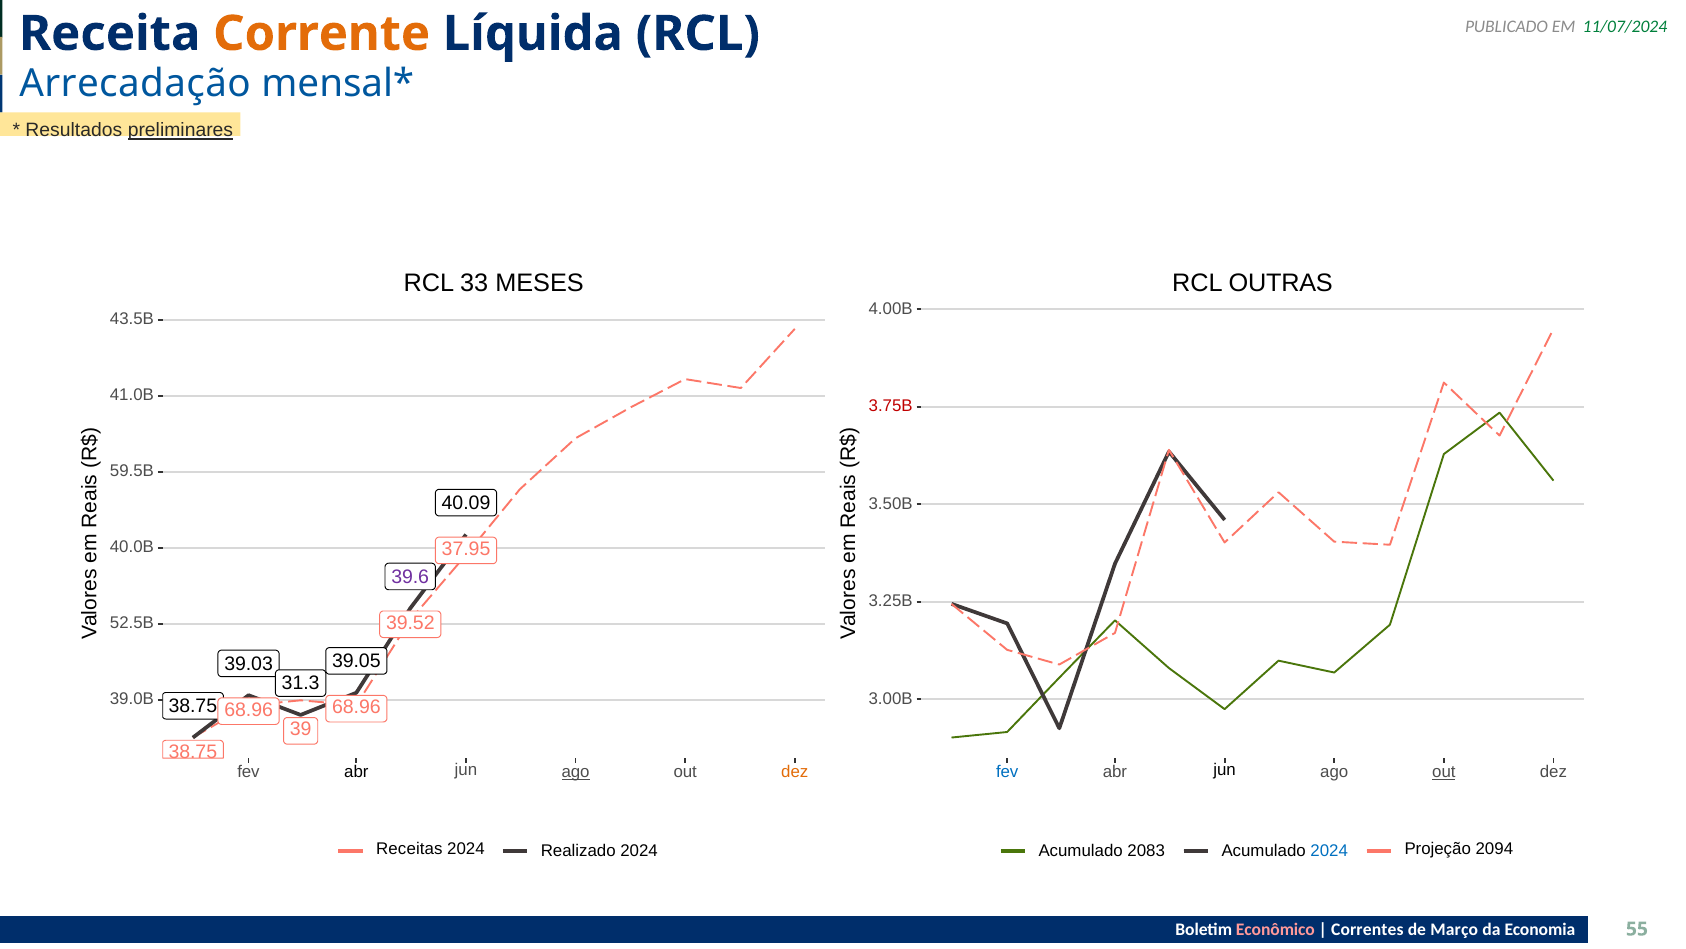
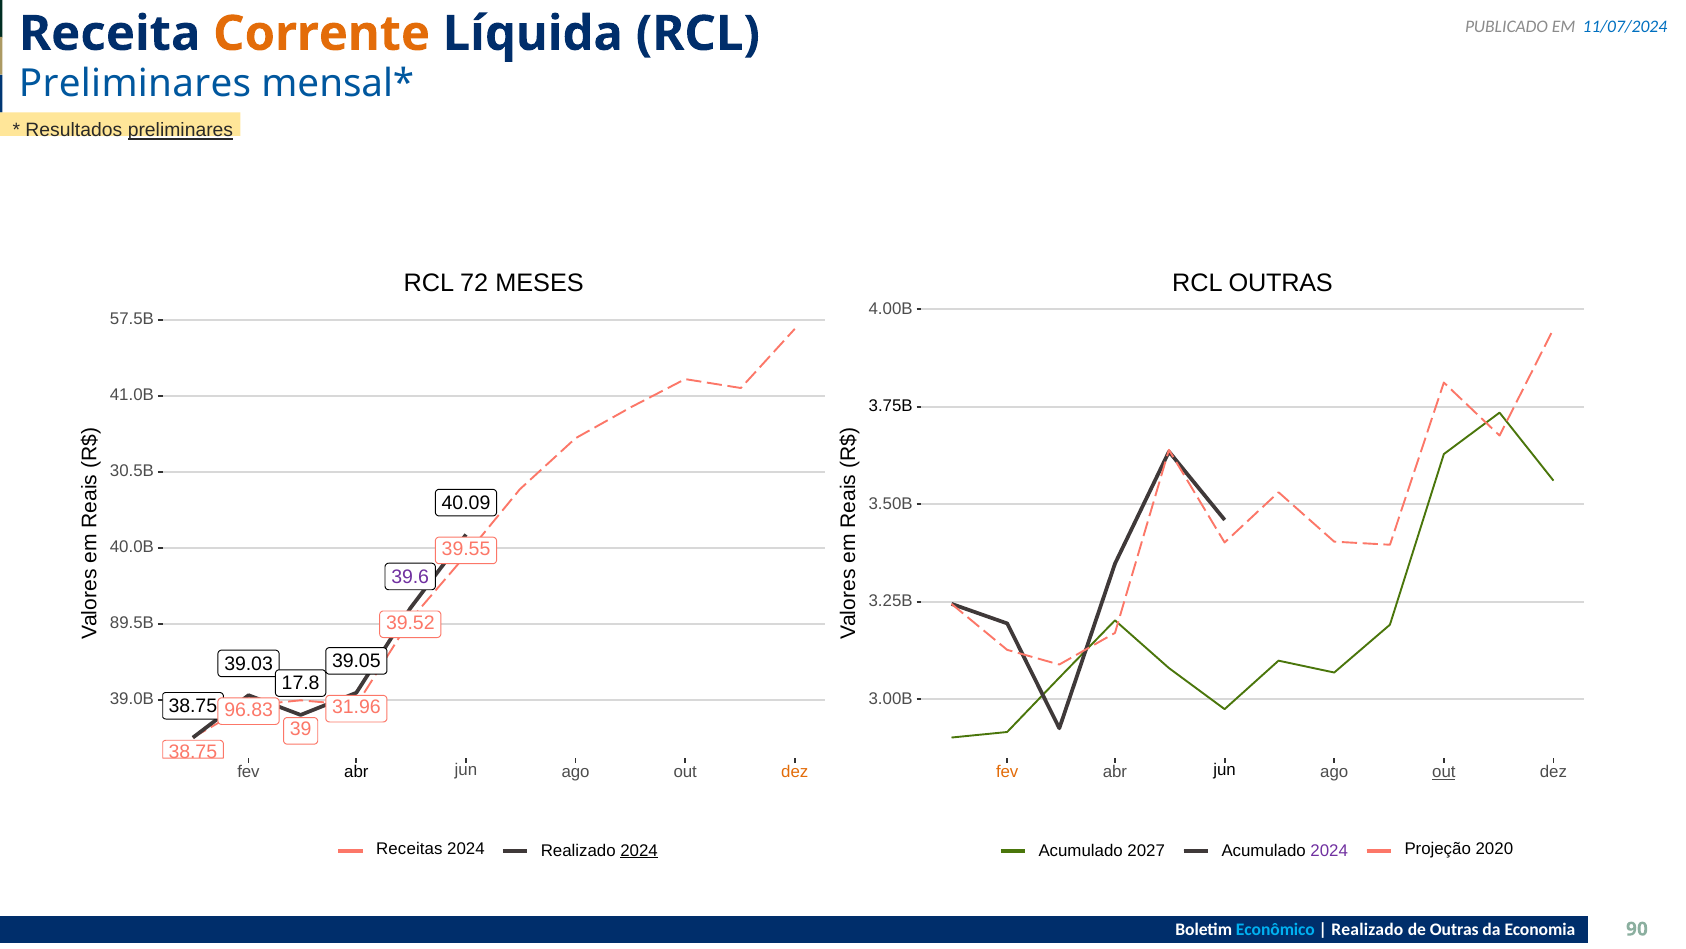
11/07/2024 colour: green -> blue
Arrecadação at (135, 84): Arrecadação -> Preliminares
33: 33 -> 72
43.5B: 43.5B -> 57.5B
3.75B colour: red -> black
59.5B: 59.5B -> 30.5B
37.95: 37.95 -> 39.55
52.5B: 52.5B -> 89.5B
31.3: 31.3 -> 17.8
68.96 at (356, 707): 68.96 -> 31.96
68.96 at (249, 709): 68.96 -> 96.83
ago at (576, 772) underline: present -> none
fev at (1007, 772) colour: blue -> orange
2024 at (639, 850) underline: none -> present
2083: 2083 -> 2027
2024 at (1329, 850) colour: blue -> purple
2094: 2094 -> 2020
Econômico colour: pink -> light blue
Correntes at (1367, 929): Correntes -> Realizado
de Março: Março -> Outras
55: 55 -> 90
